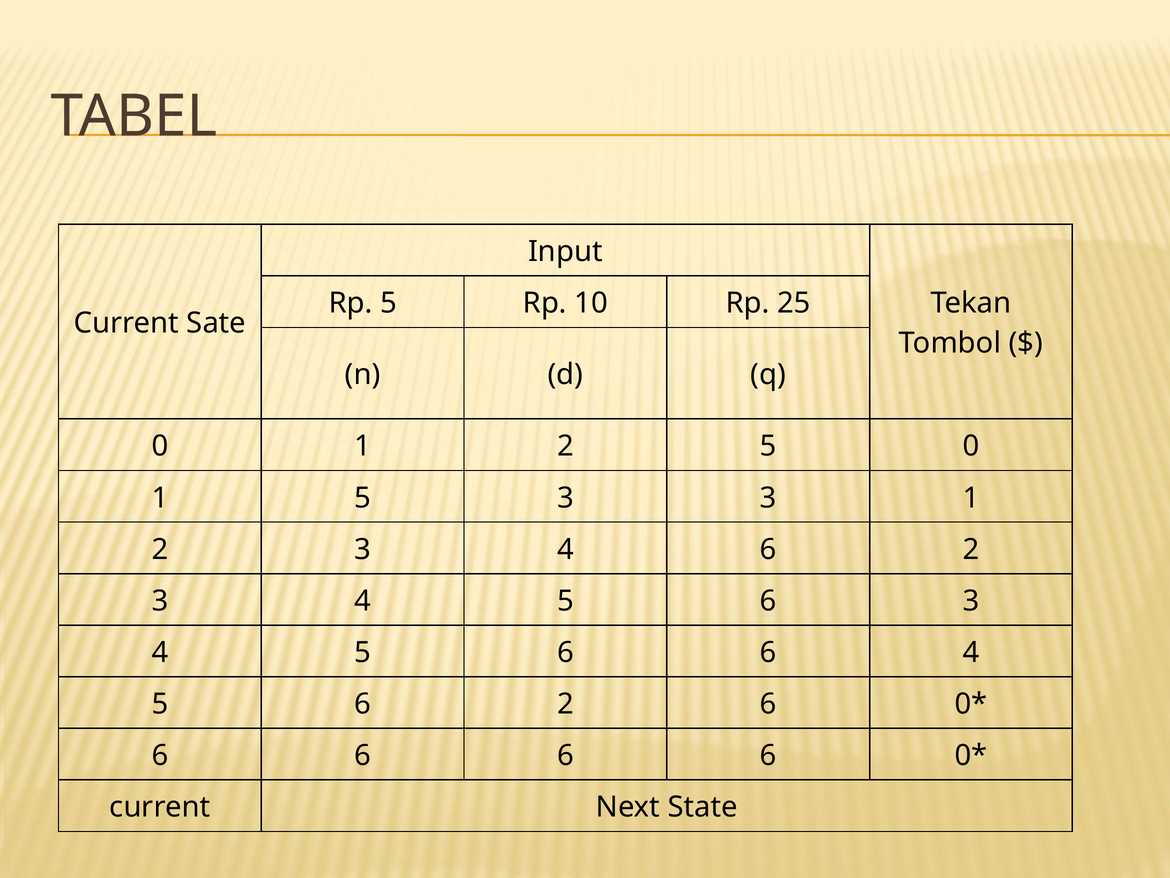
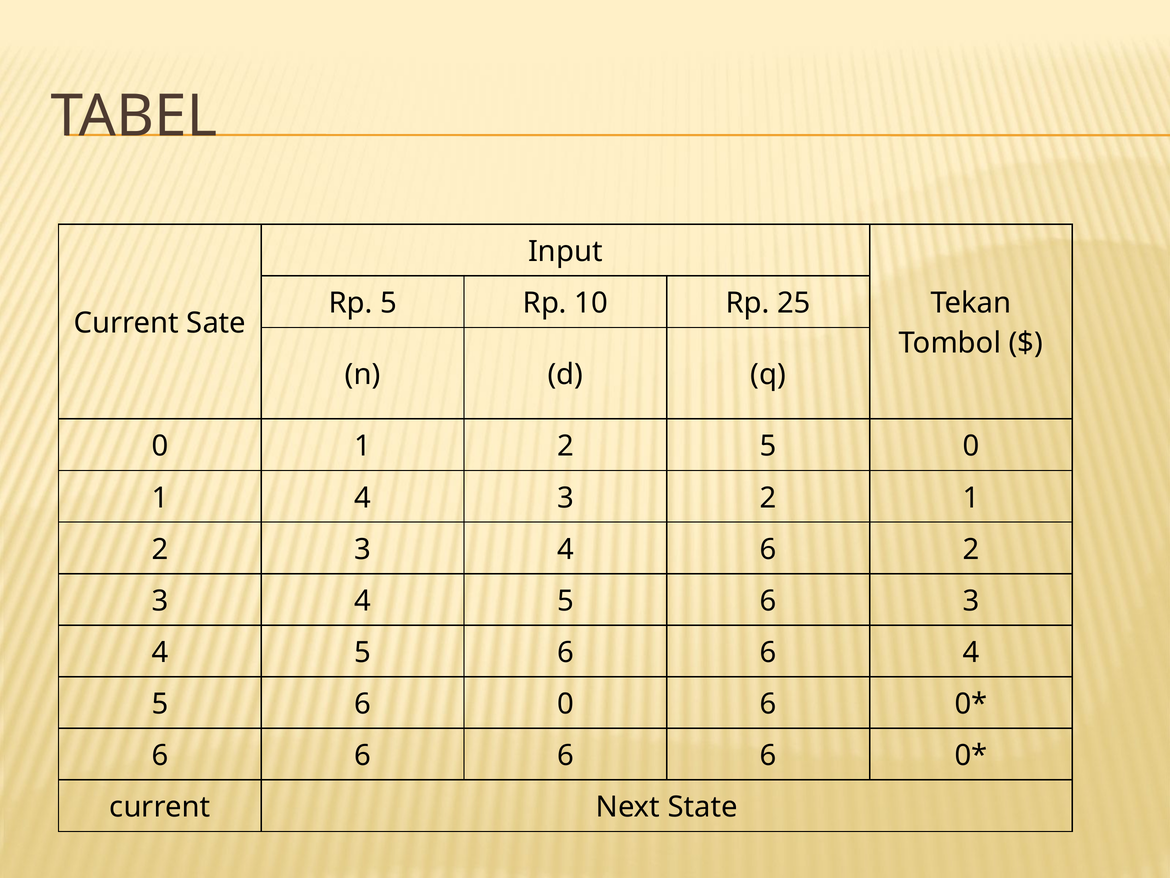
1 5: 5 -> 4
3 3: 3 -> 2
5 6 2: 2 -> 0
